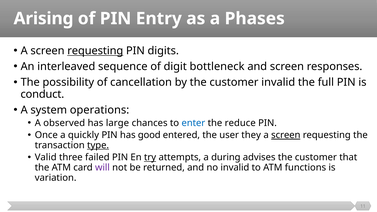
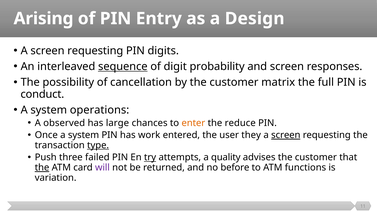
Phases: Phases -> Design
requesting at (95, 51) underline: present -> none
sequence underline: none -> present
bottleneck: bottleneck -> probability
customer invalid: invalid -> matrix
enter colour: blue -> orange
Once a quickly: quickly -> system
good: good -> work
Valid: Valid -> Push
during: during -> quality
the at (42, 168) underline: none -> present
no invalid: invalid -> before
